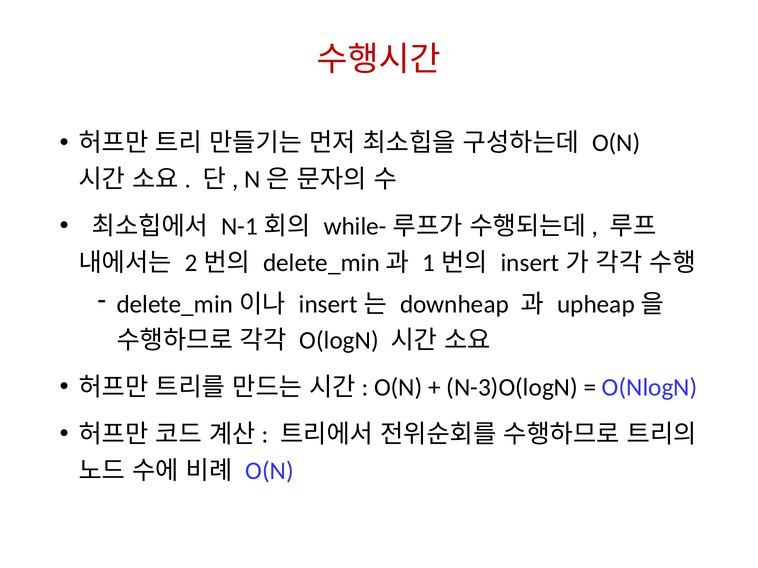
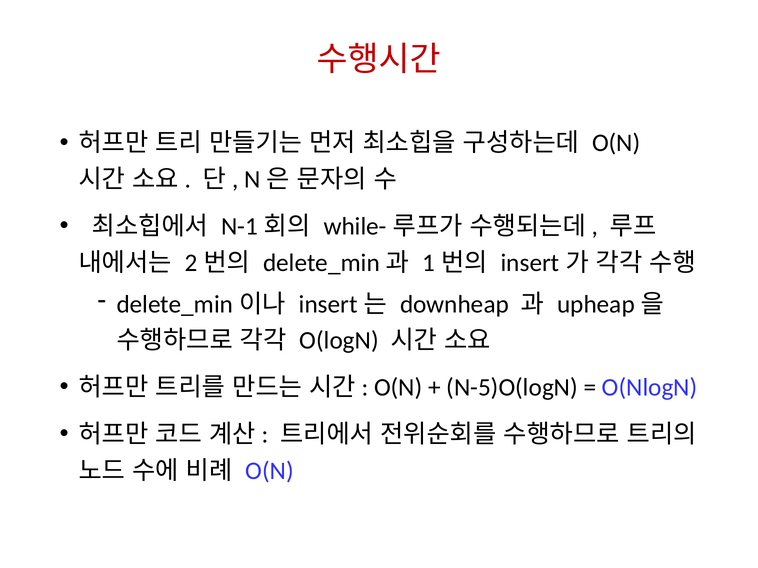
N-3)O(logN: N-3)O(logN -> N-5)O(logN
